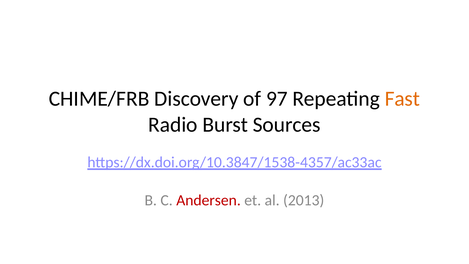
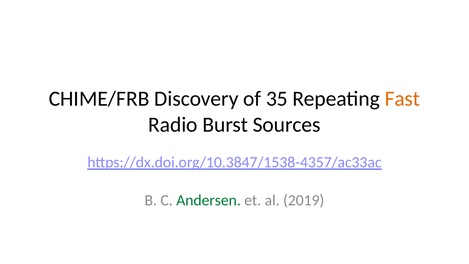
97: 97 -> 35
Andersen colour: red -> green
2013: 2013 -> 2019
